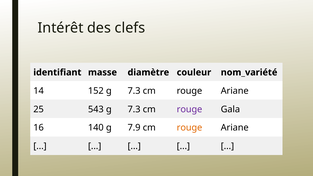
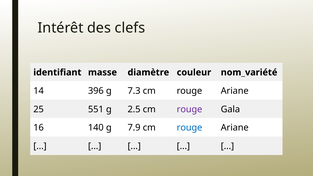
152: 152 -> 396
543: 543 -> 551
7.3 at (134, 109): 7.3 -> 2.5
rouge at (189, 128) colour: orange -> blue
